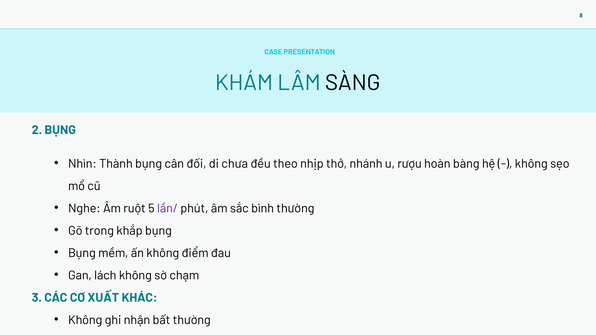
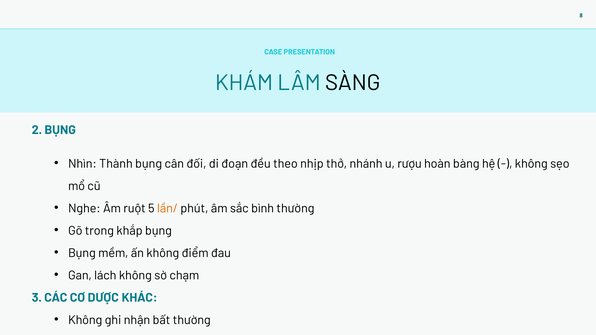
chưa: chưa -> đoạn
lần/ colour: purple -> orange
XUẤT: XUẤT -> DƯỢC
